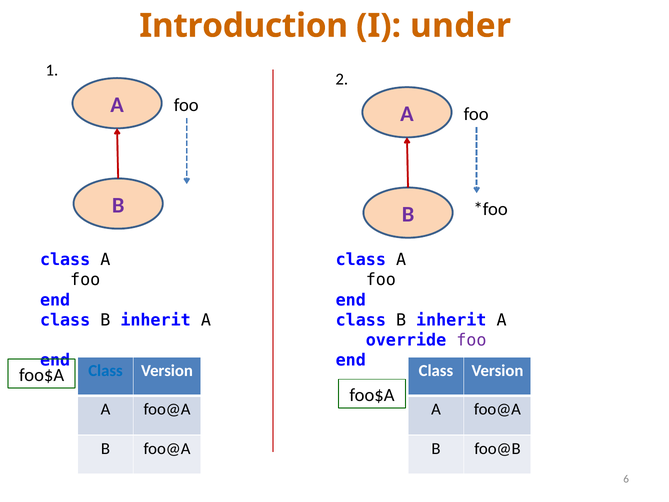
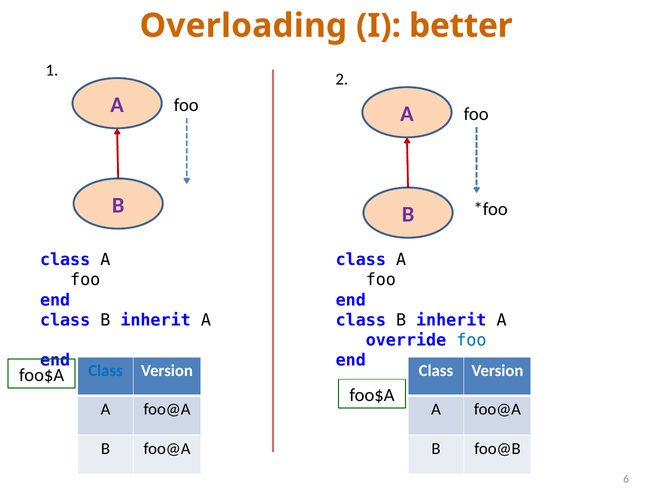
Introduction: Introduction -> Overloading
under: under -> better
foo at (471, 340) colour: purple -> blue
